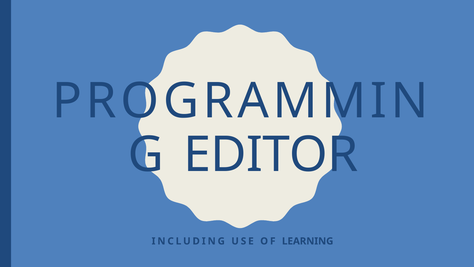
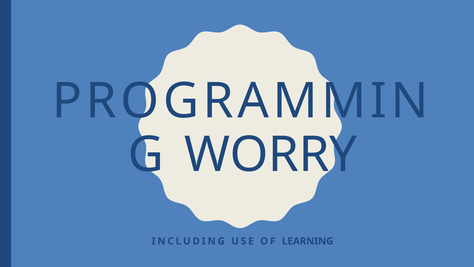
EDITOR: EDITOR -> WORRY
